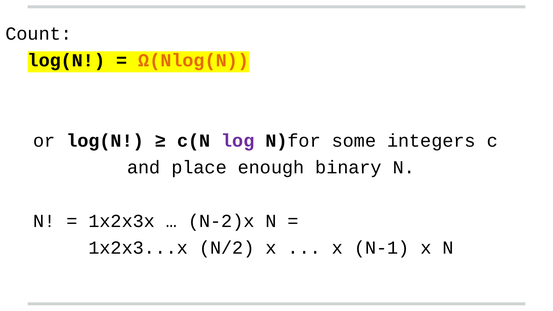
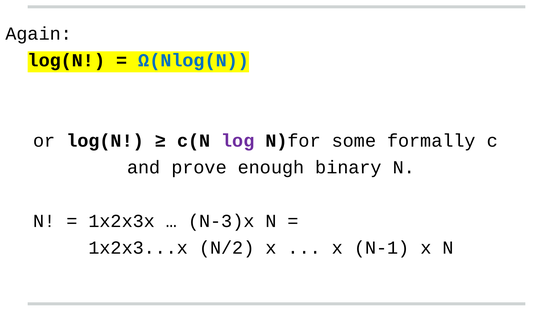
Count: Count -> Again
Ω(Nlog(N colour: orange -> blue
integers: integers -> formally
place: place -> prove
N-2)x: N-2)x -> N-3)x
